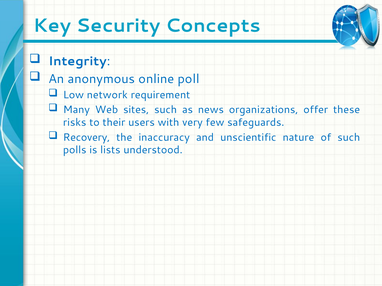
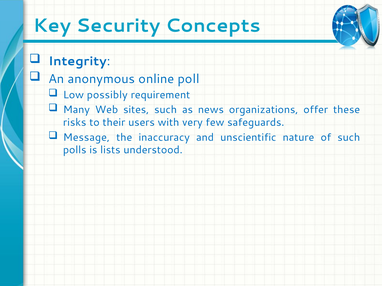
network: network -> possibly
Recovery: Recovery -> Message
